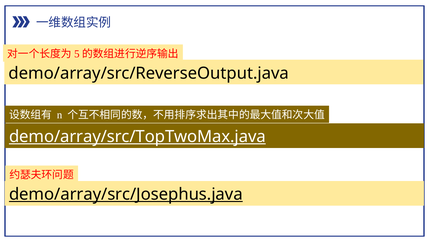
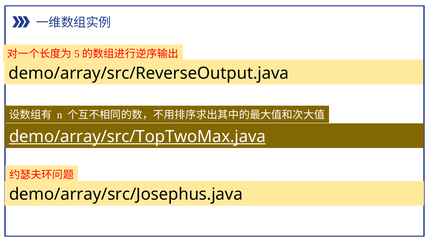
demo/array/src/Josephus.java underline: present -> none
